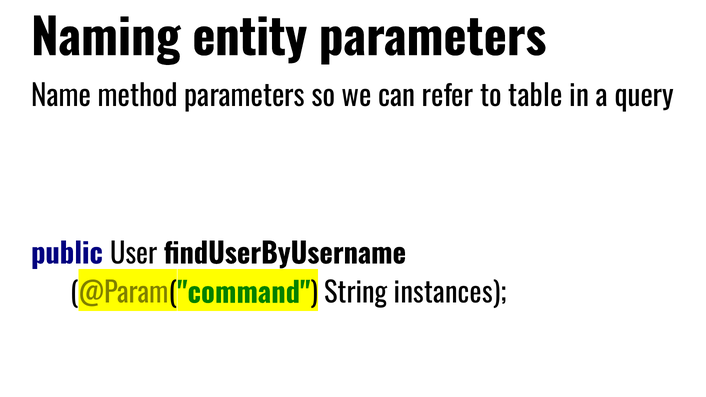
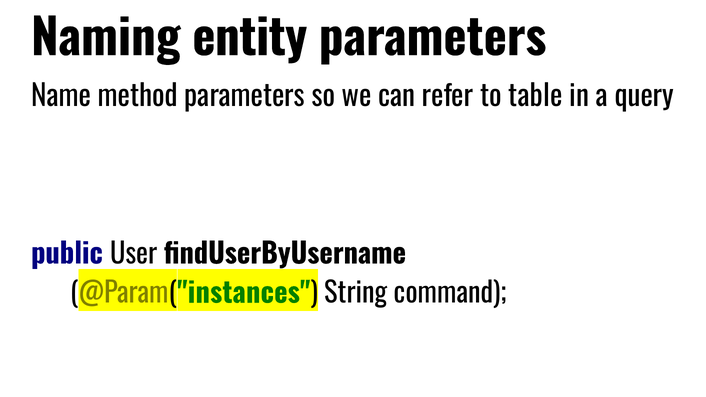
command: command -> instances
instances: instances -> command
